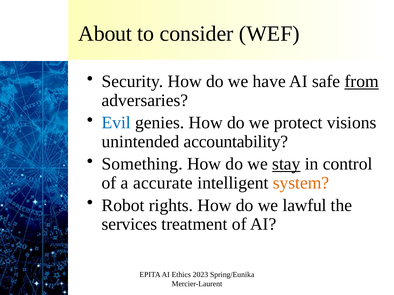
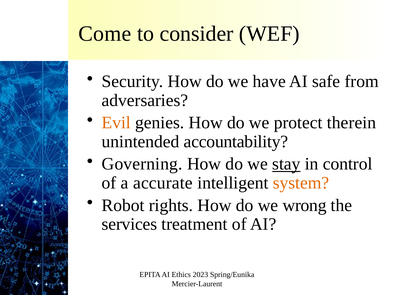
About: About -> Come
from underline: present -> none
Evil colour: blue -> orange
visions: visions -> therein
Something: Something -> Governing
lawful: lawful -> wrong
